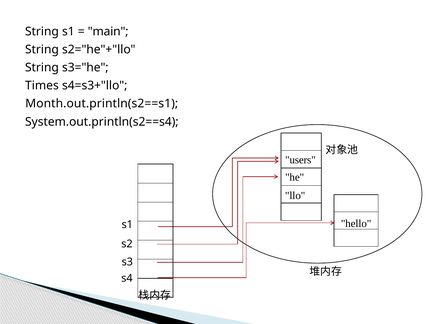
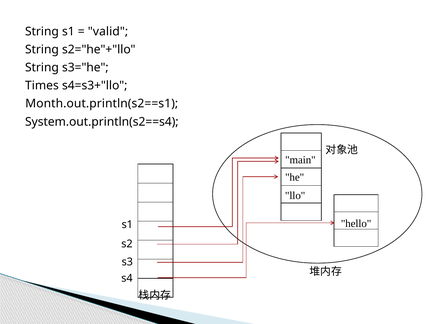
main: main -> valid
users: users -> main
